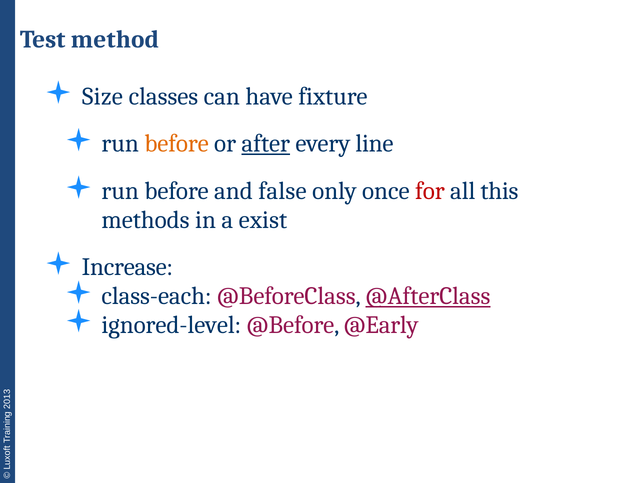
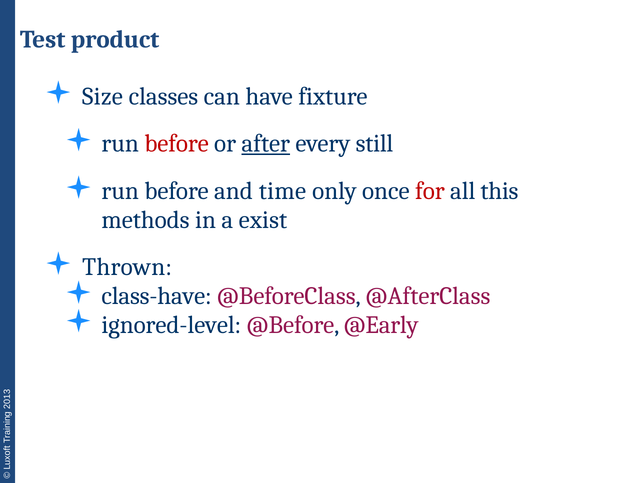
method: method -> product
before at (177, 144) colour: orange -> red
line: line -> still
false: false -> time
Increase: Increase -> Thrown
class-each: class-each -> class-have
@AfterClass underline: present -> none
